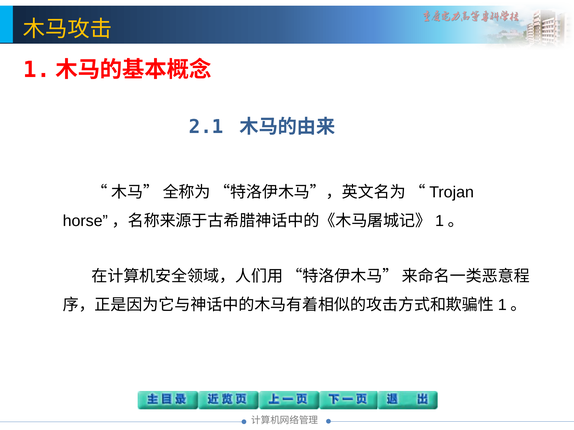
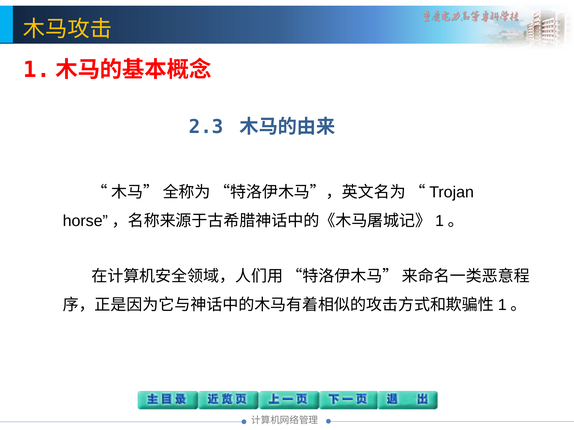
2.1: 2.1 -> 2.3
